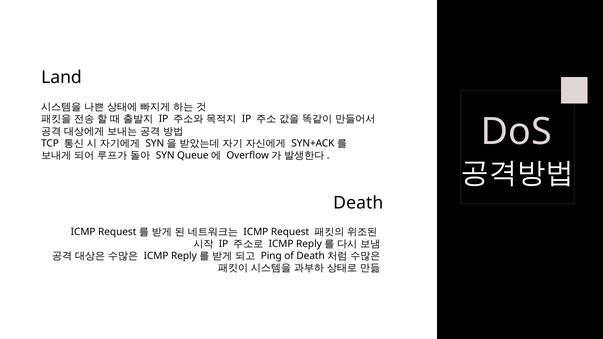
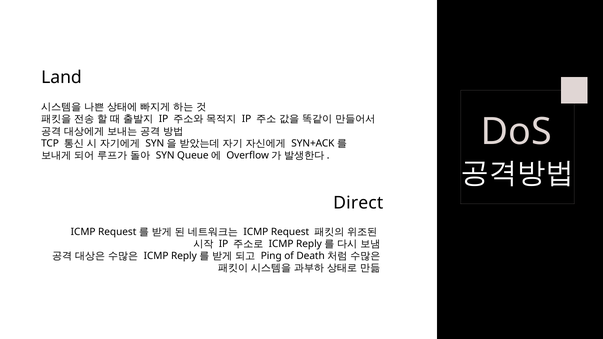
Death at (358, 203): Death -> Direct
